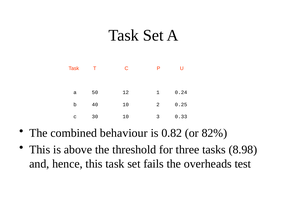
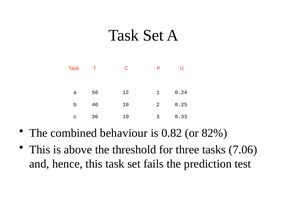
8.98: 8.98 -> 7.06
overheads: overheads -> prediction
